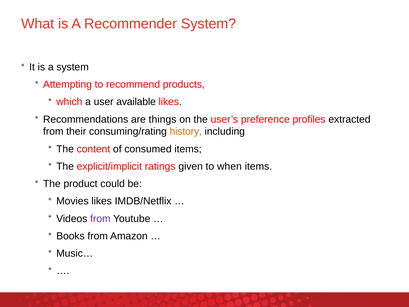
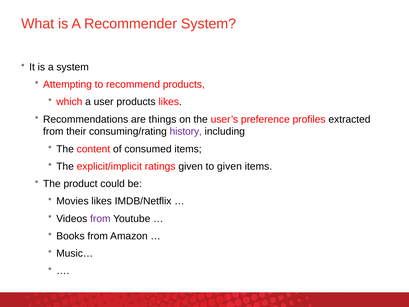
user available: available -> products
history colour: orange -> purple
to when: when -> given
